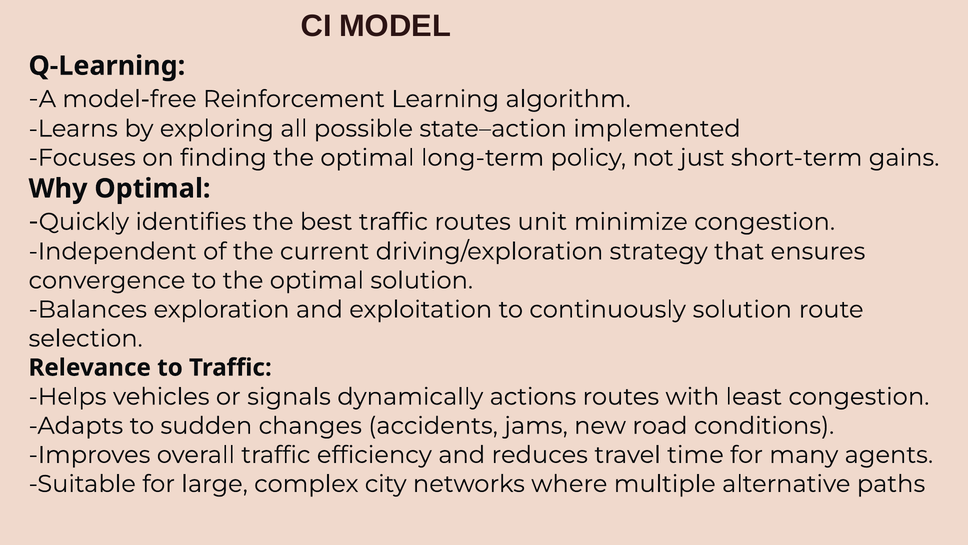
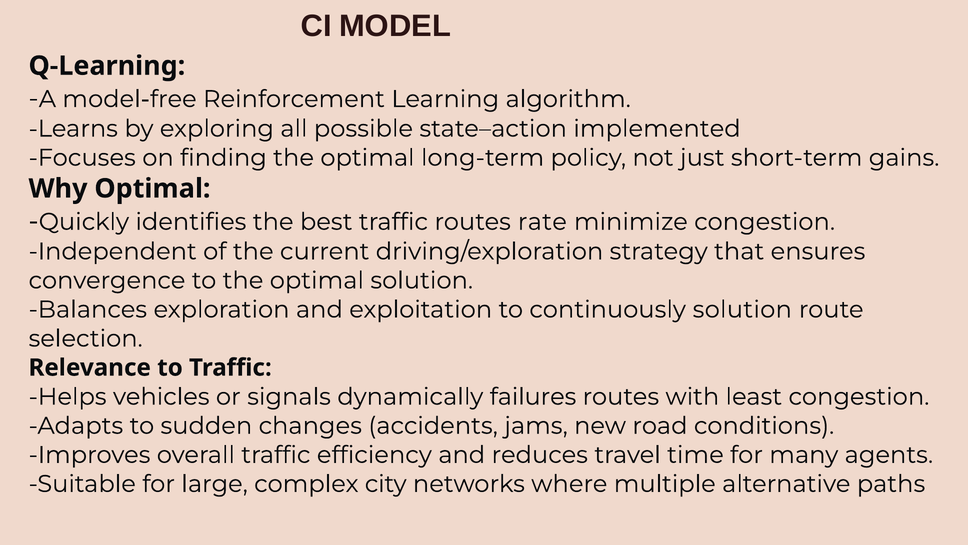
unit: unit -> rate
actions: actions -> failures
